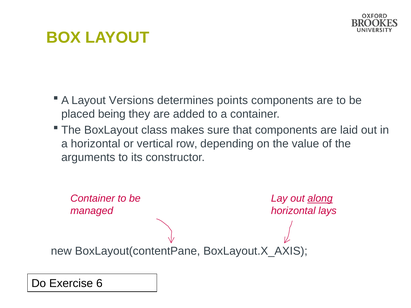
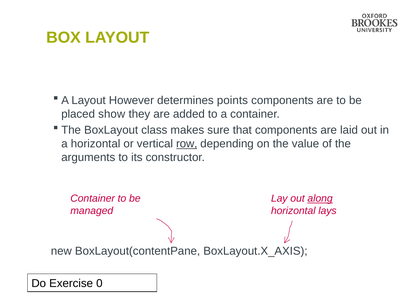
Versions: Versions -> However
being: being -> show
row underline: none -> present
6: 6 -> 0
